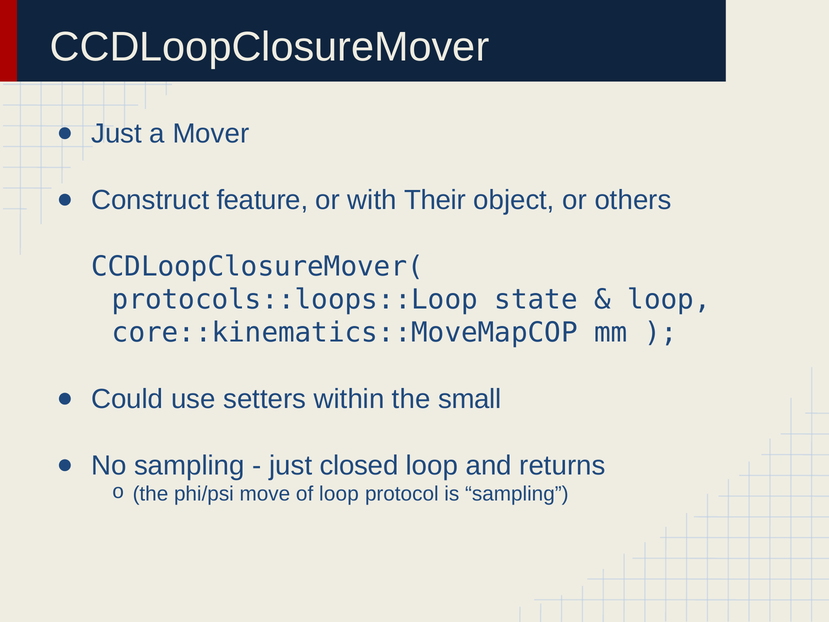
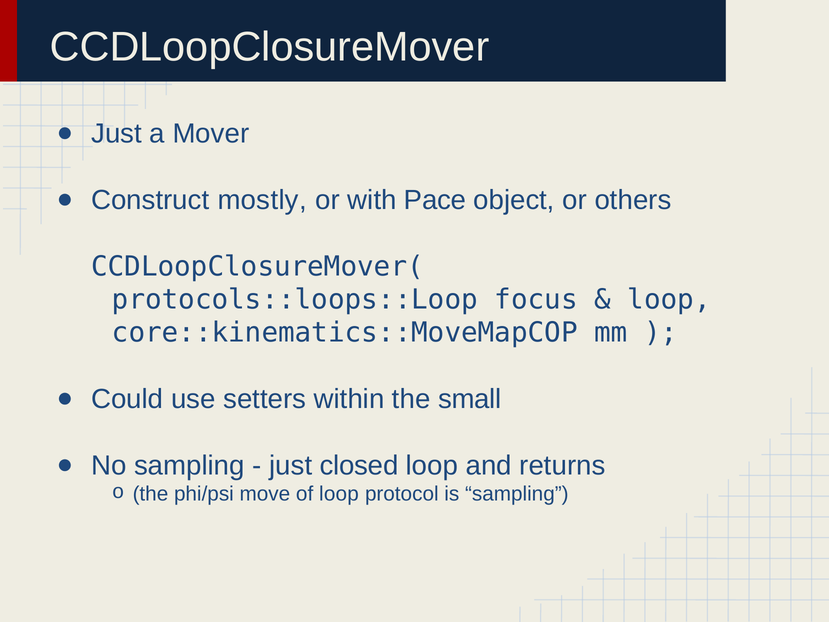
feature: feature -> mostly
Their: Their -> Pace
state: state -> focus
